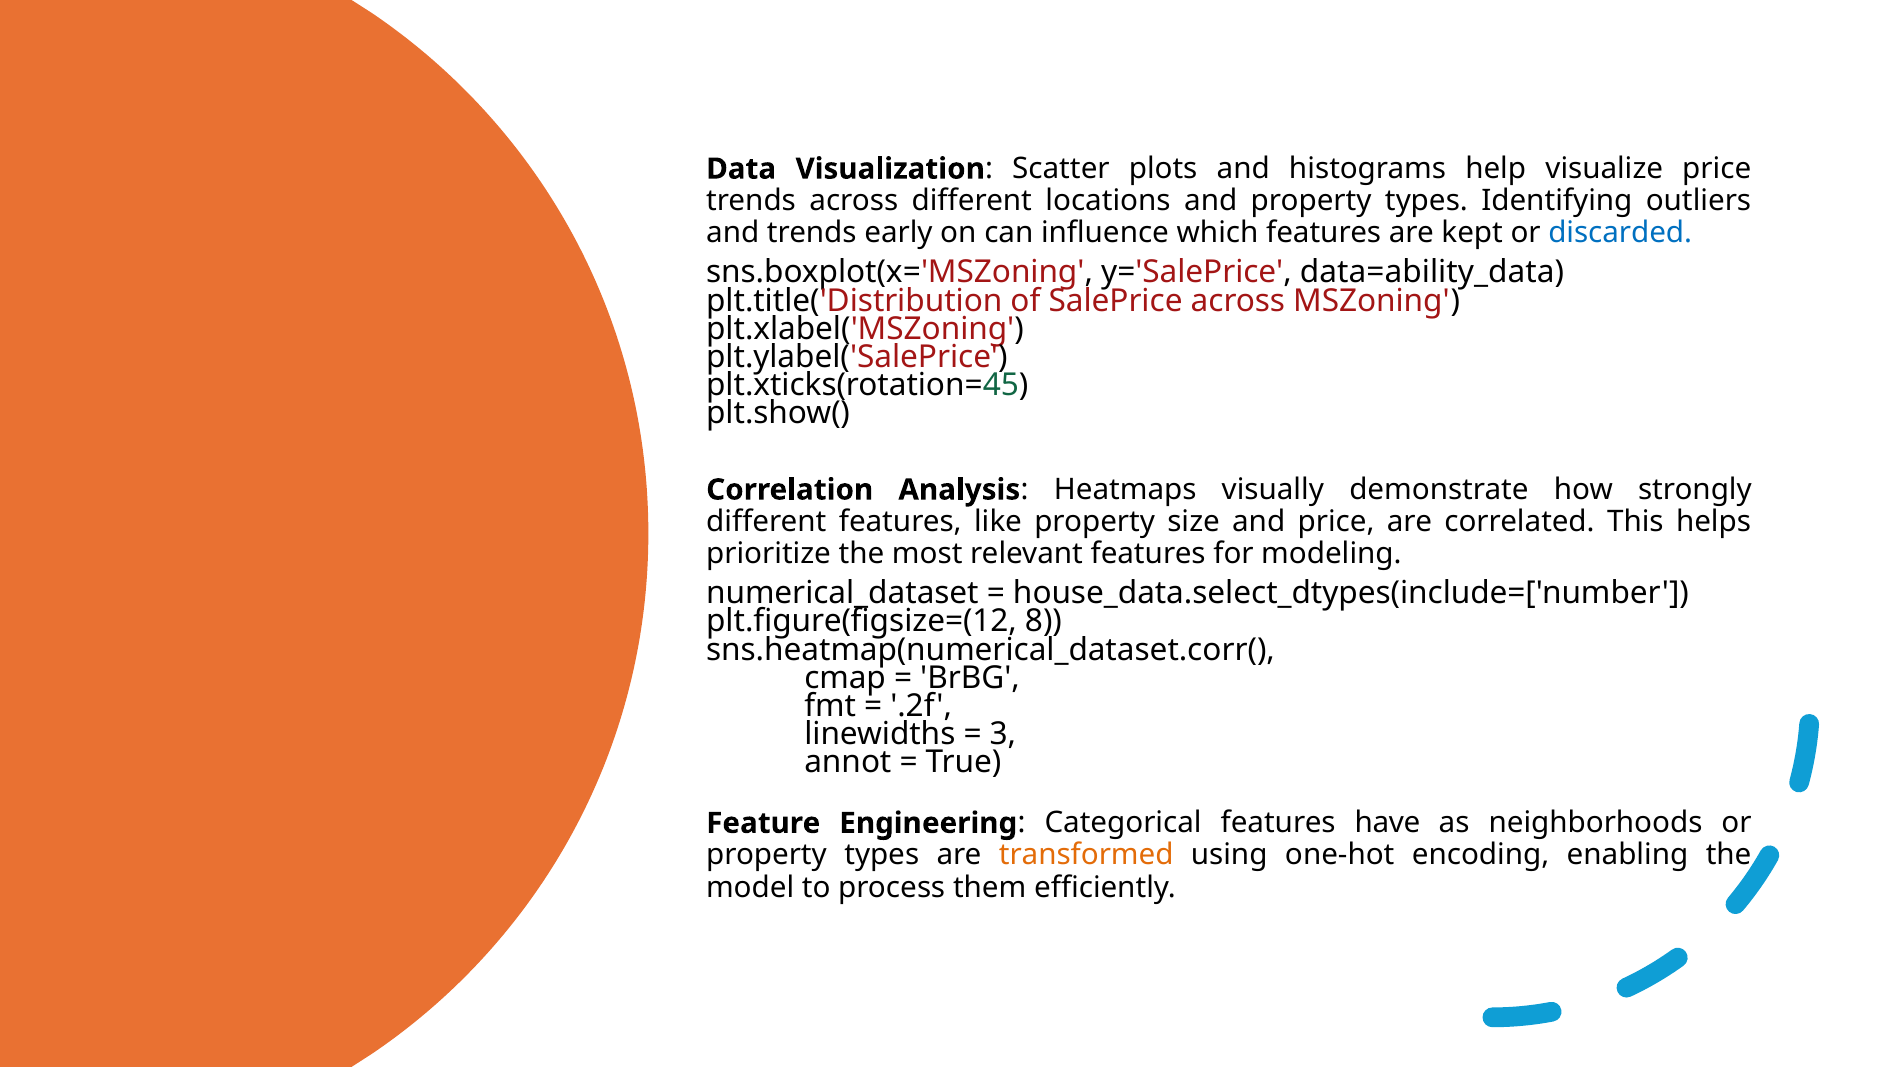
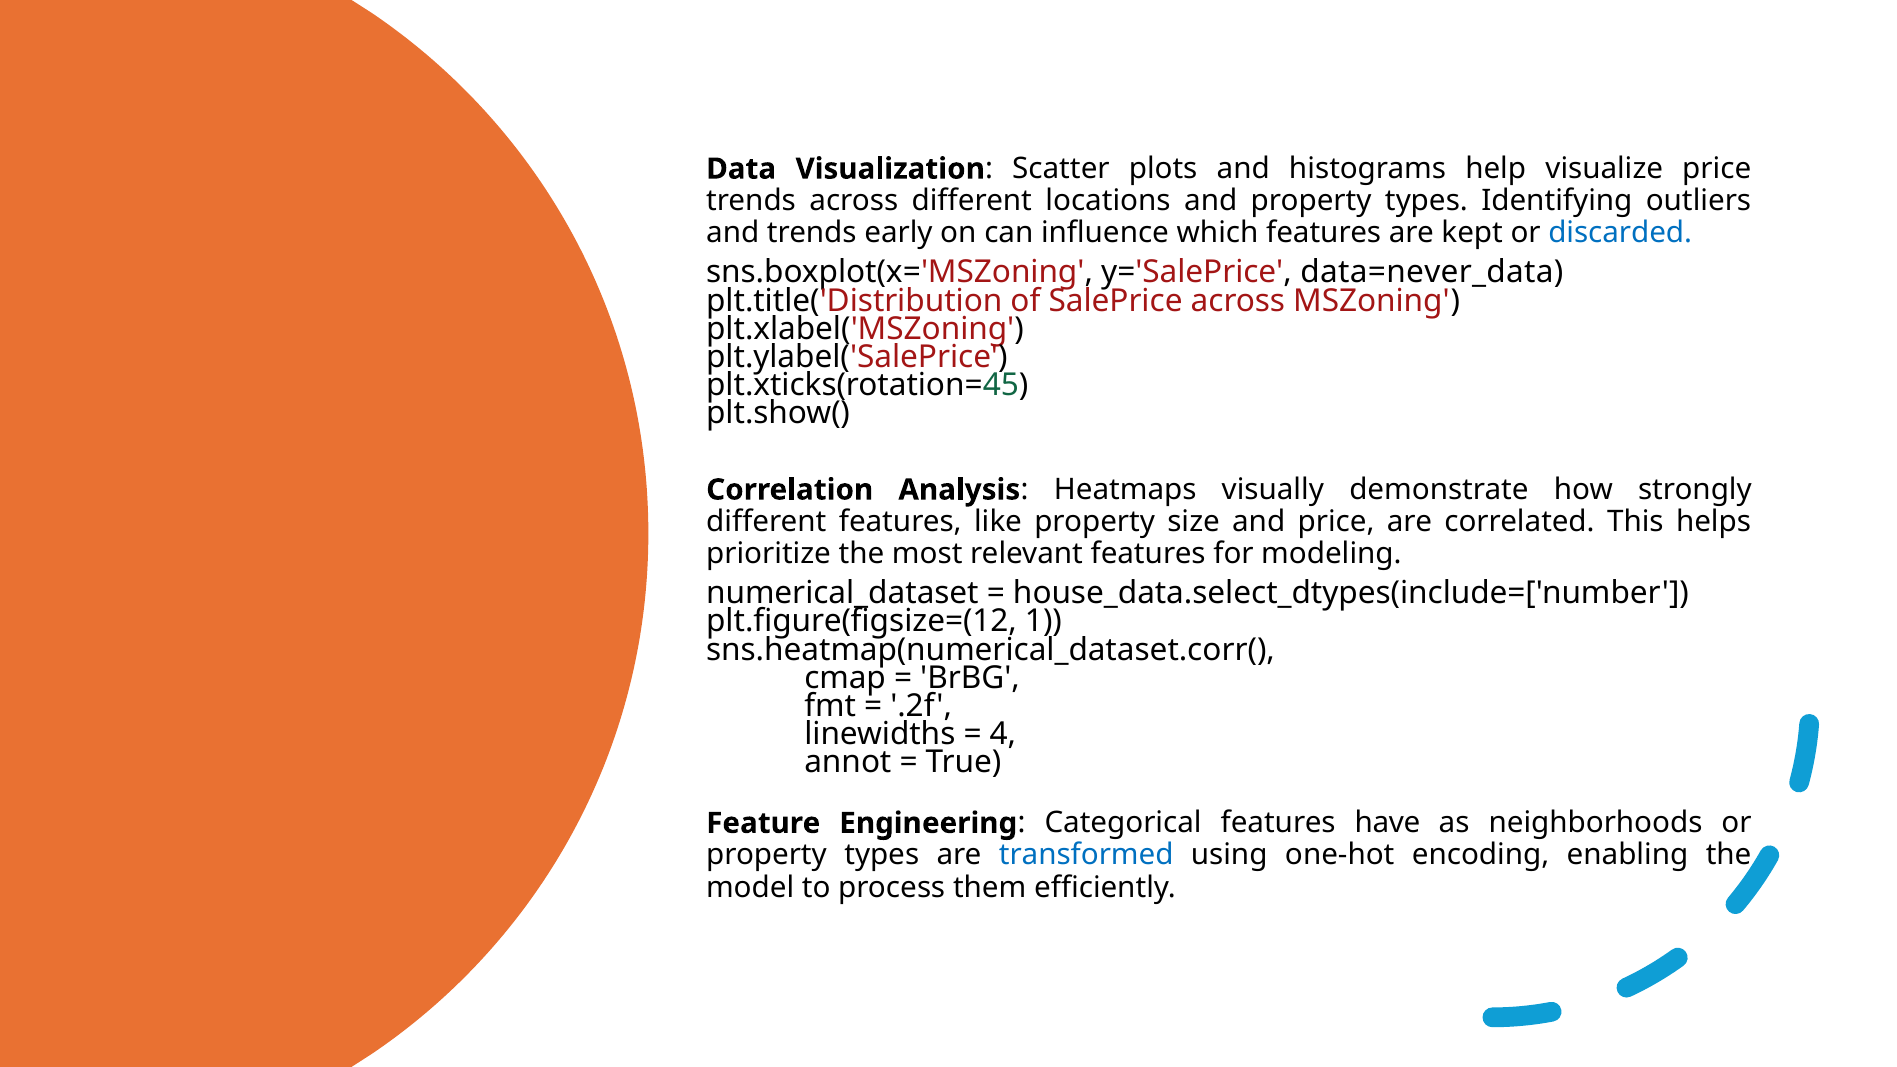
data=ability_data: data=ability_data -> data=never_data
8: 8 -> 1
3: 3 -> 4
transformed colour: orange -> blue
